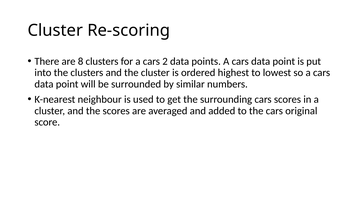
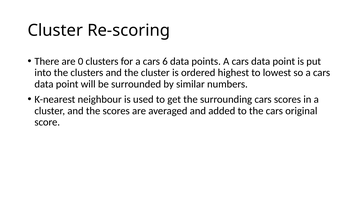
8: 8 -> 0
2: 2 -> 6
